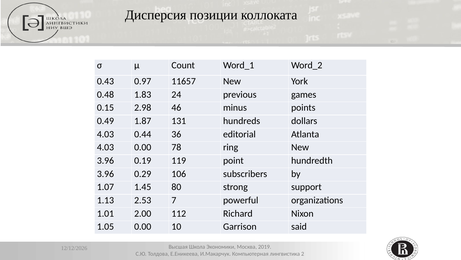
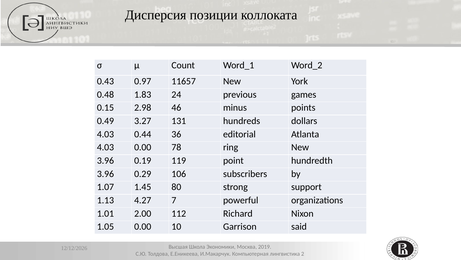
1.87: 1.87 -> 3.27
2.53: 2.53 -> 4.27
